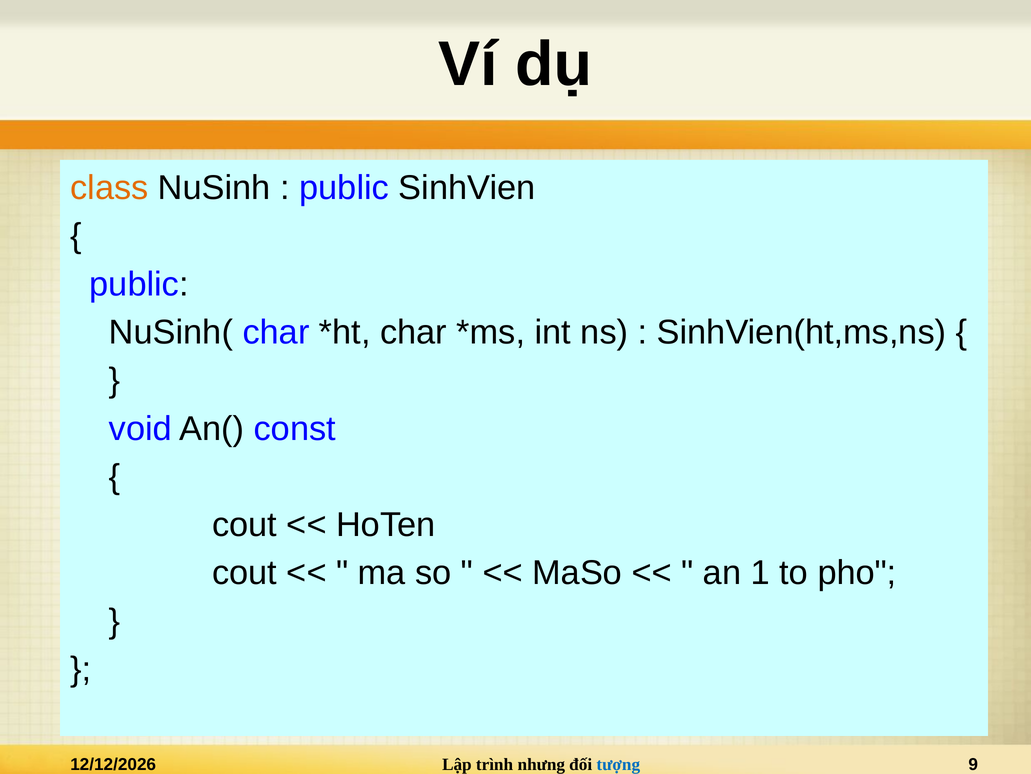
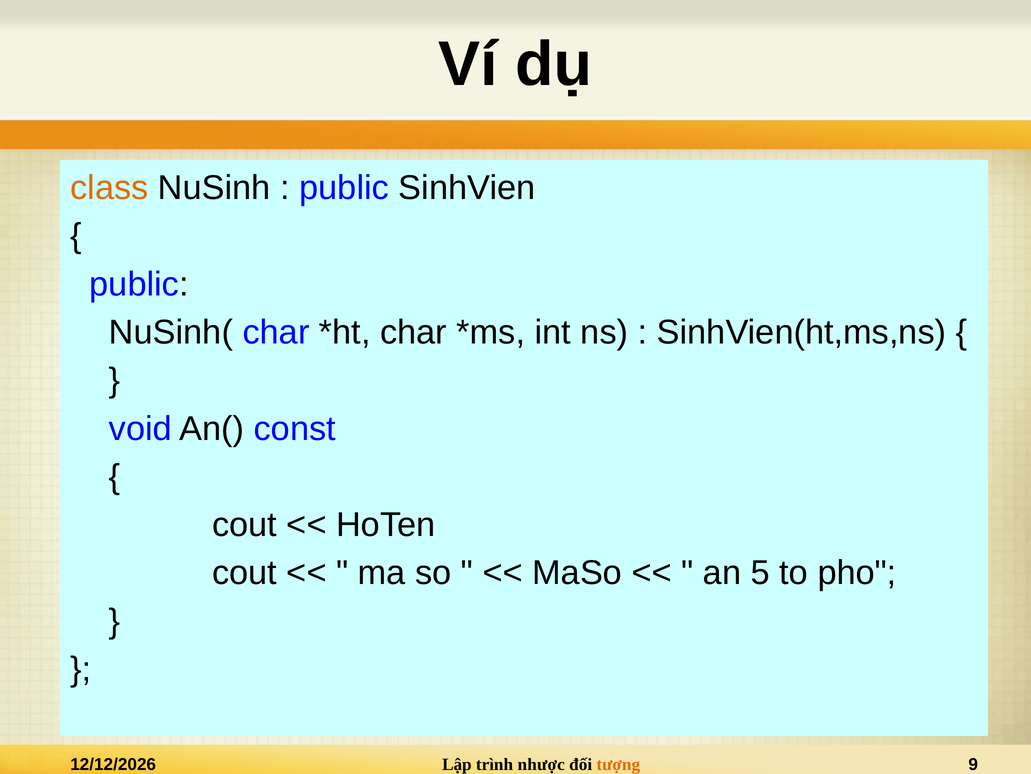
1: 1 -> 5
nhưng: nhưng -> nhược
tượng colour: blue -> orange
